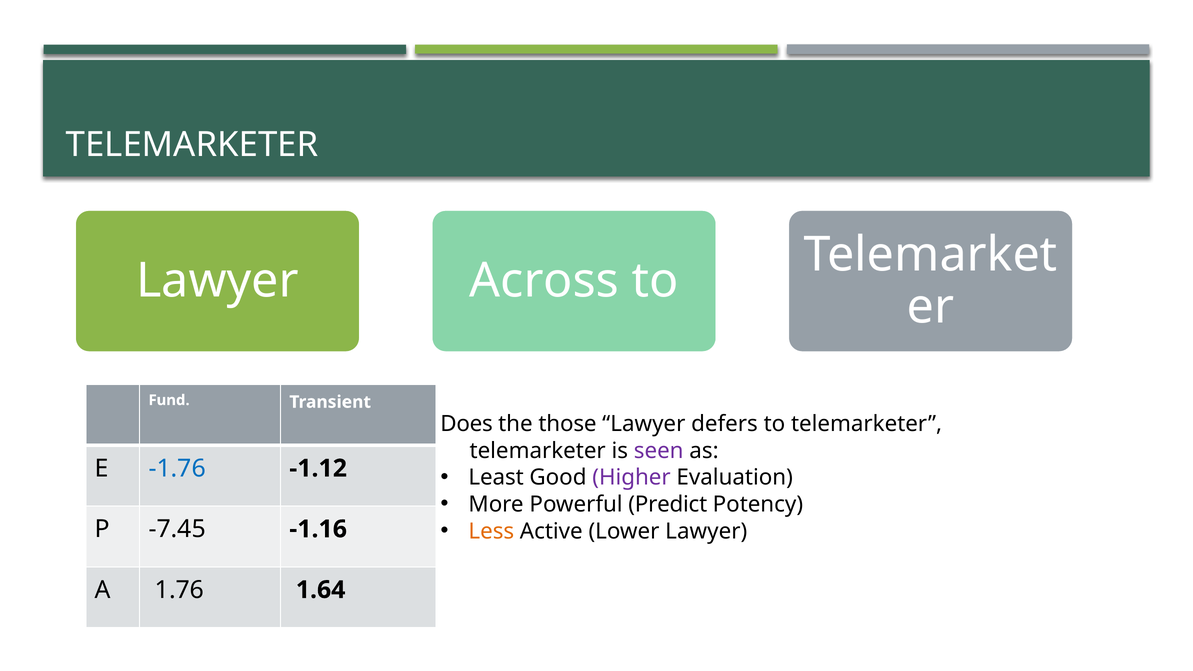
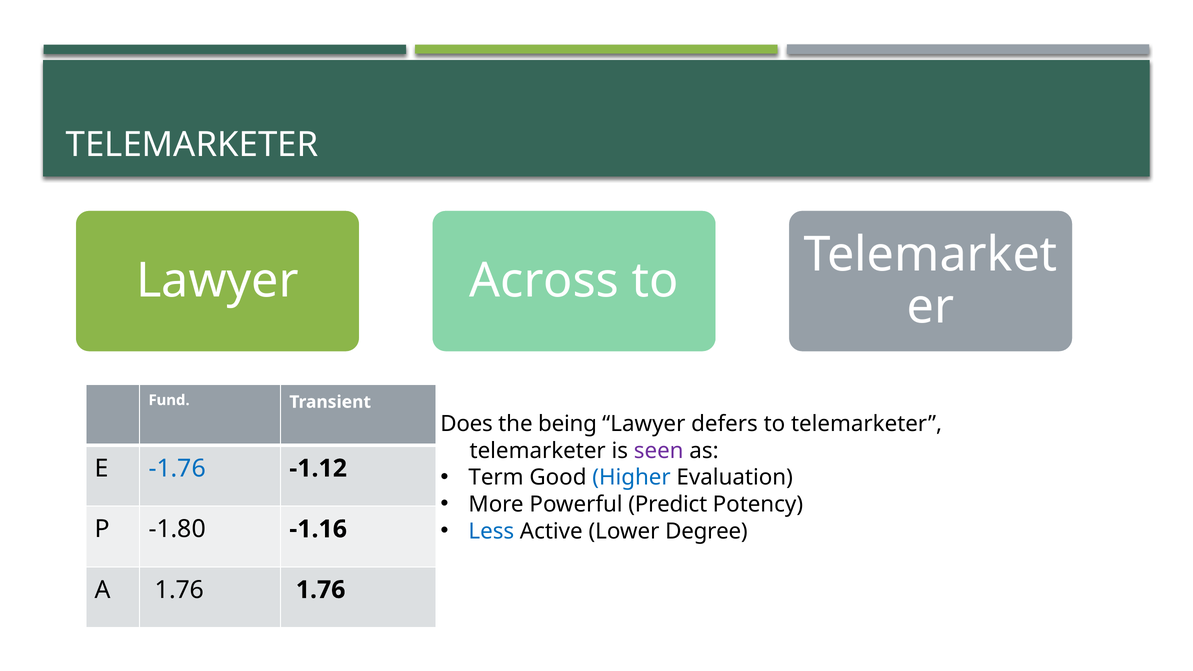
those: those -> being
Least: Least -> Term
Higher colour: purple -> blue
Less colour: orange -> blue
Lower Lawyer: Lawyer -> Degree
-7.45: -7.45 -> -1.80
1.76 1.64: 1.64 -> 1.76
